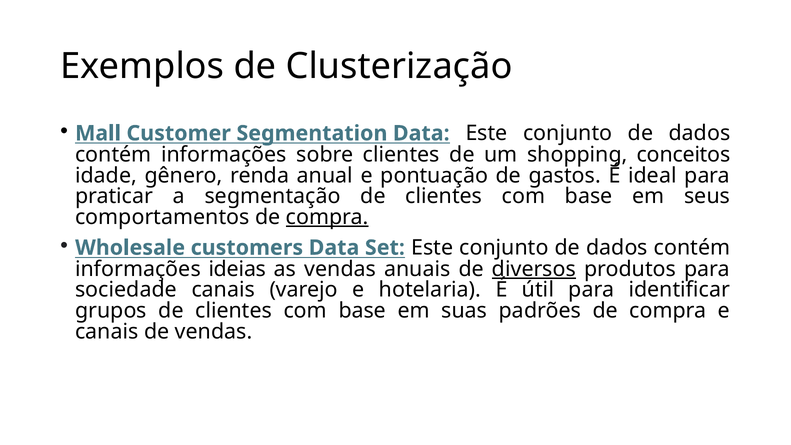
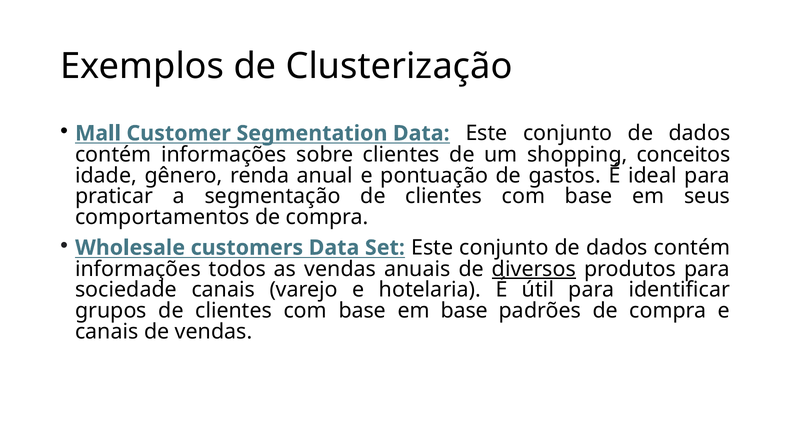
compra at (327, 217) underline: present -> none
ideias: ideias -> todos
em suas: suas -> base
